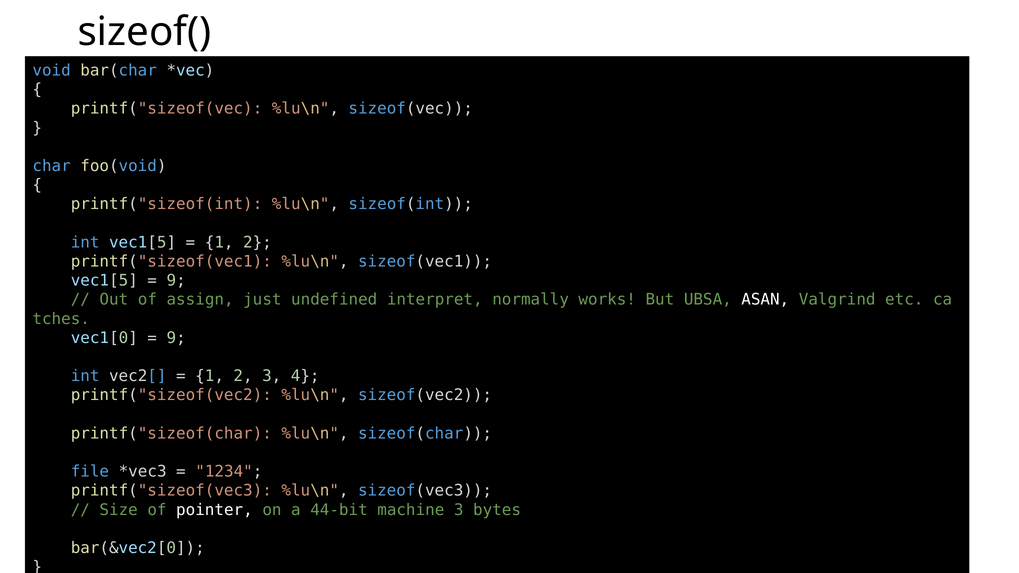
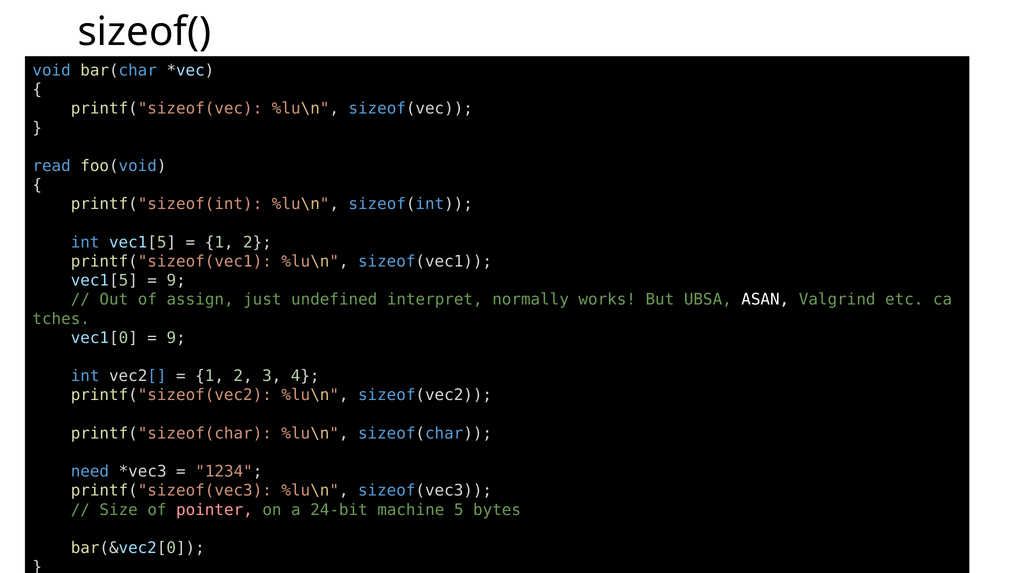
char: char -> read
file: file -> need
pointer colour: white -> pink
44-bit: 44-bit -> 24-bit
machine 3: 3 -> 5
